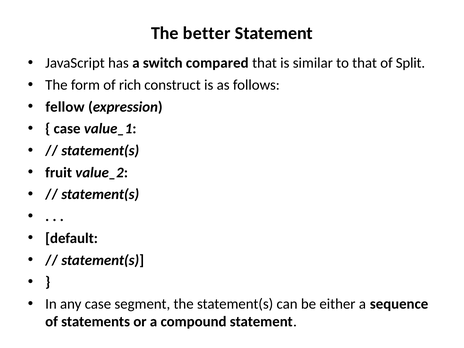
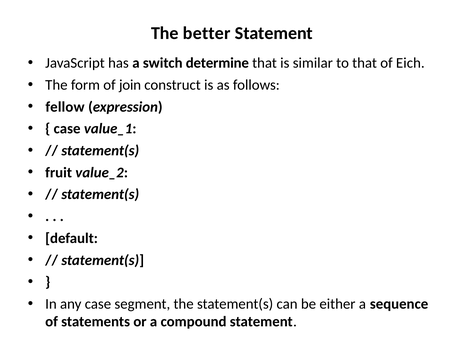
compared: compared -> determine
Split: Split -> Eich
rich: rich -> join
